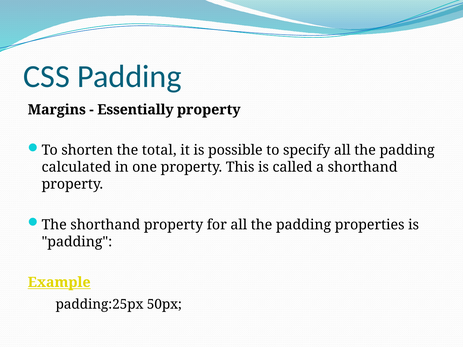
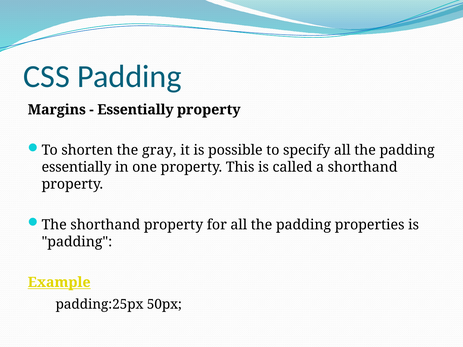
total: total -> gray
calculated at (76, 167): calculated -> essentially
